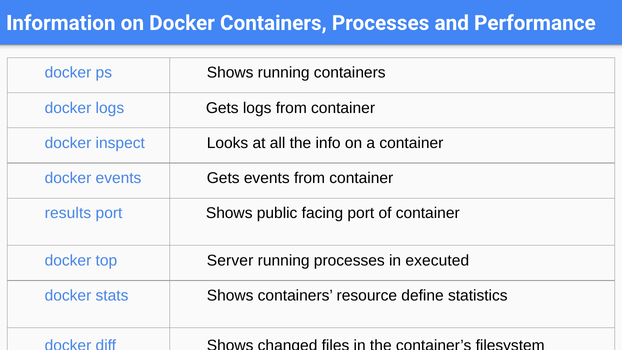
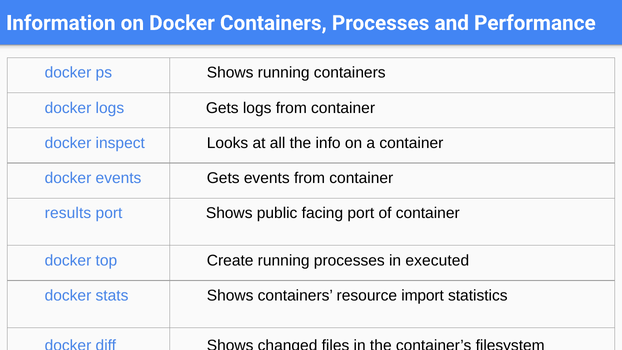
Server: Server -> Create
define: define -> import
